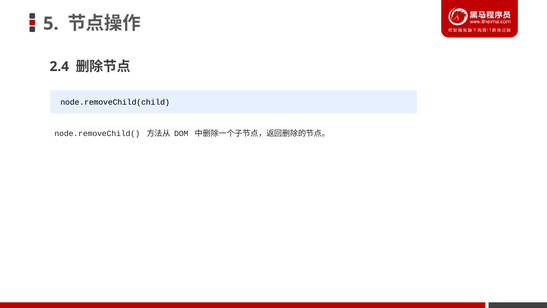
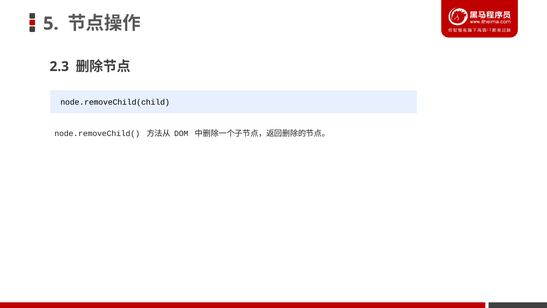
2.4: 2.4 -> 2.3
